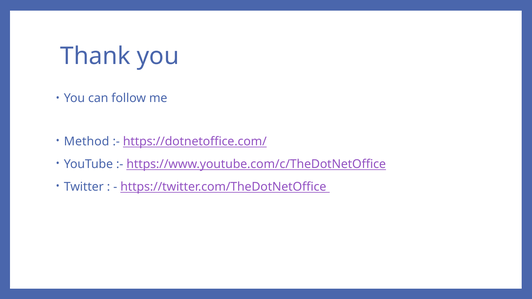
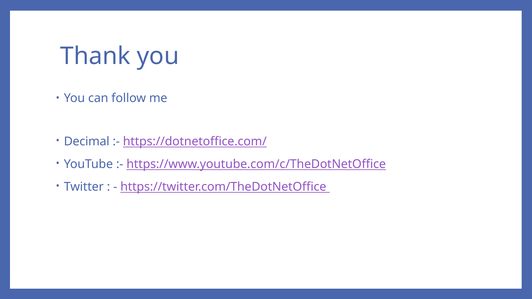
Method: Method -> Decimal
